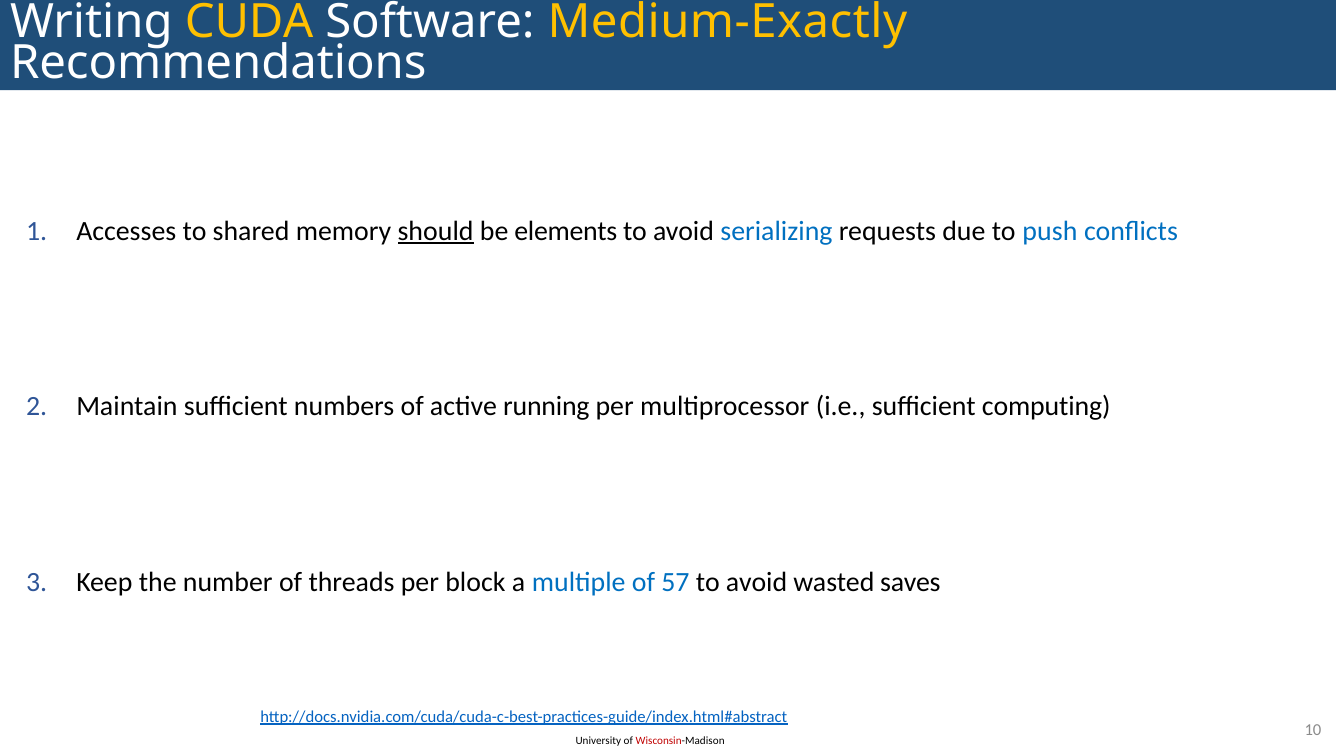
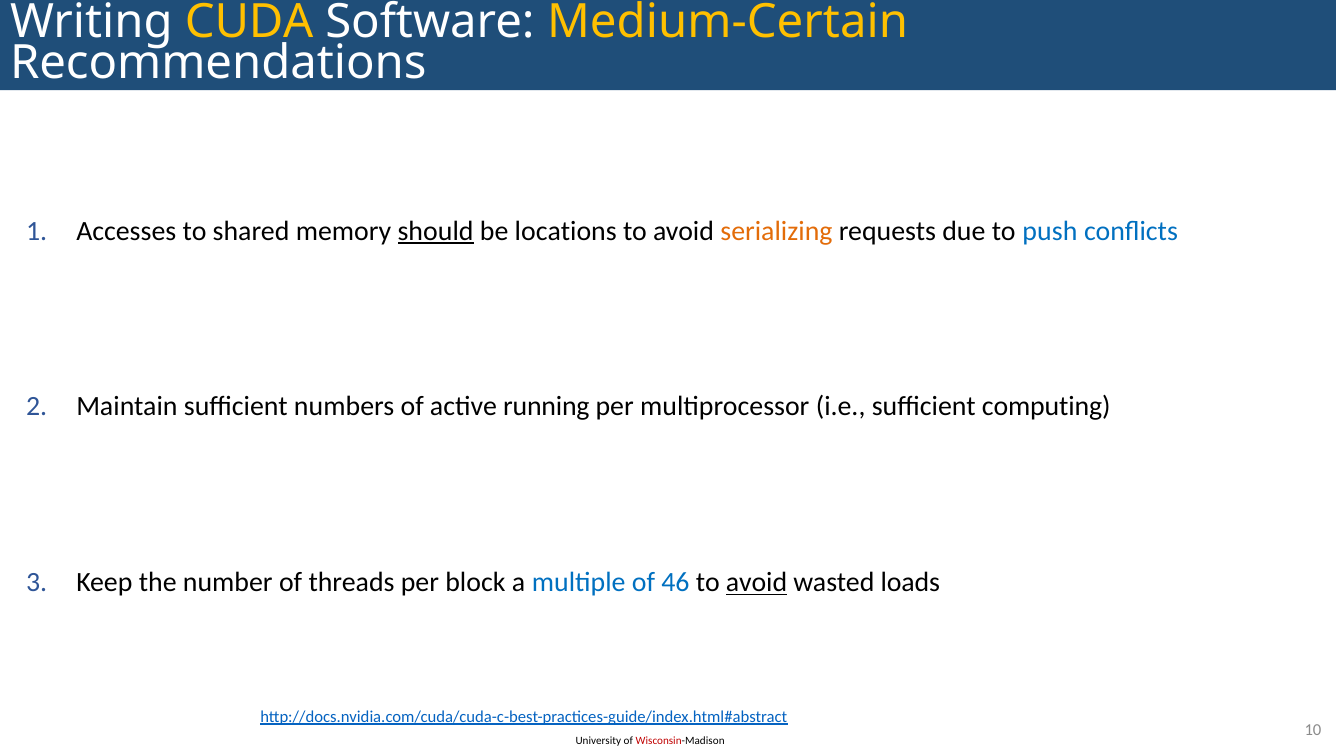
Medium-Exactly: Medium-Exactly -> Medium-Certain
elements: elements -> locations
serializing colour: blue -> orange
57: 57 -> 46
avoid at (757, 583) underline: none -> present
saves: saves -> loads
